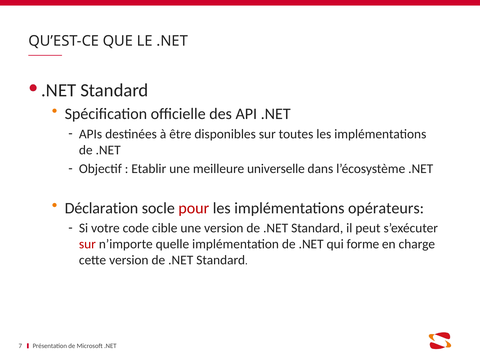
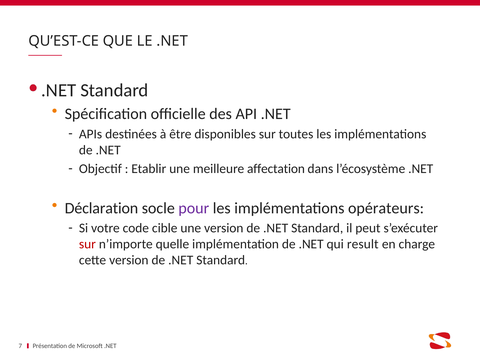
universelle: universelle -> affectation
pour colour: red -> purple
forme: forme -> result
